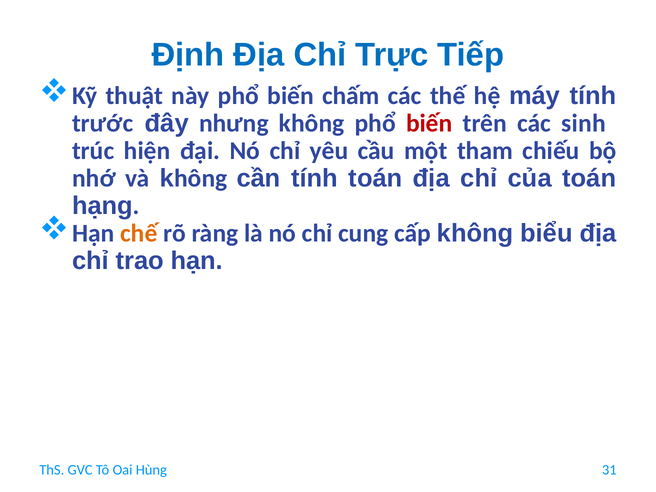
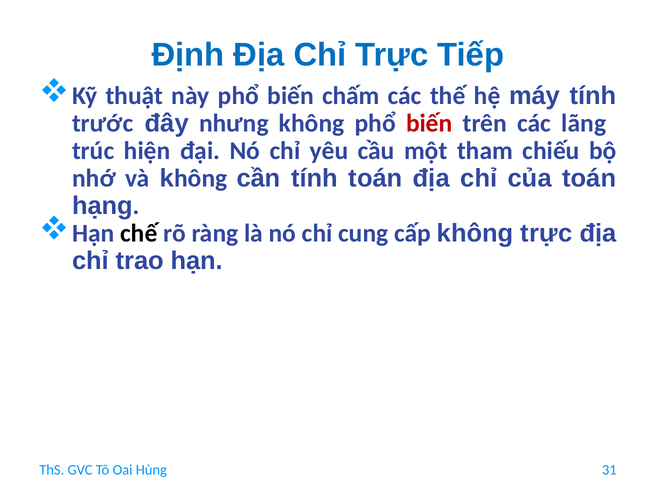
sinh: sinh -> lãng
chế colour: orange -> black
không biểu: biểu -> trực
